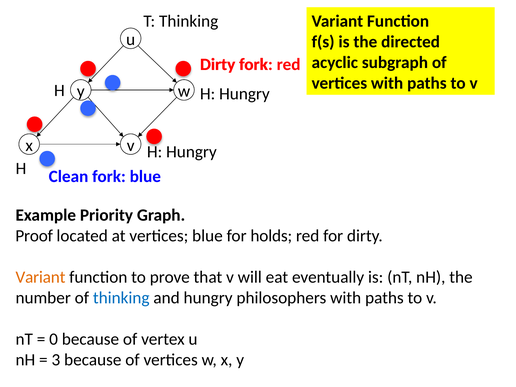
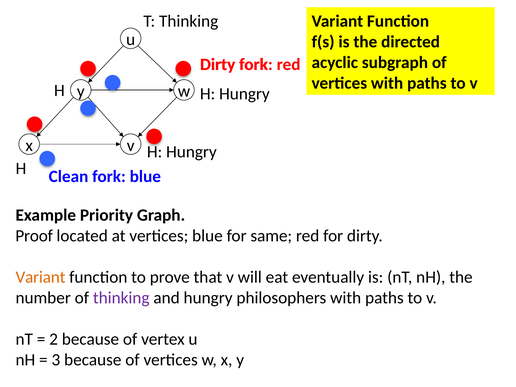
holds: holds -> same
thinking at (121, 298) colour: blue -> purple
0: 0 -> 2
